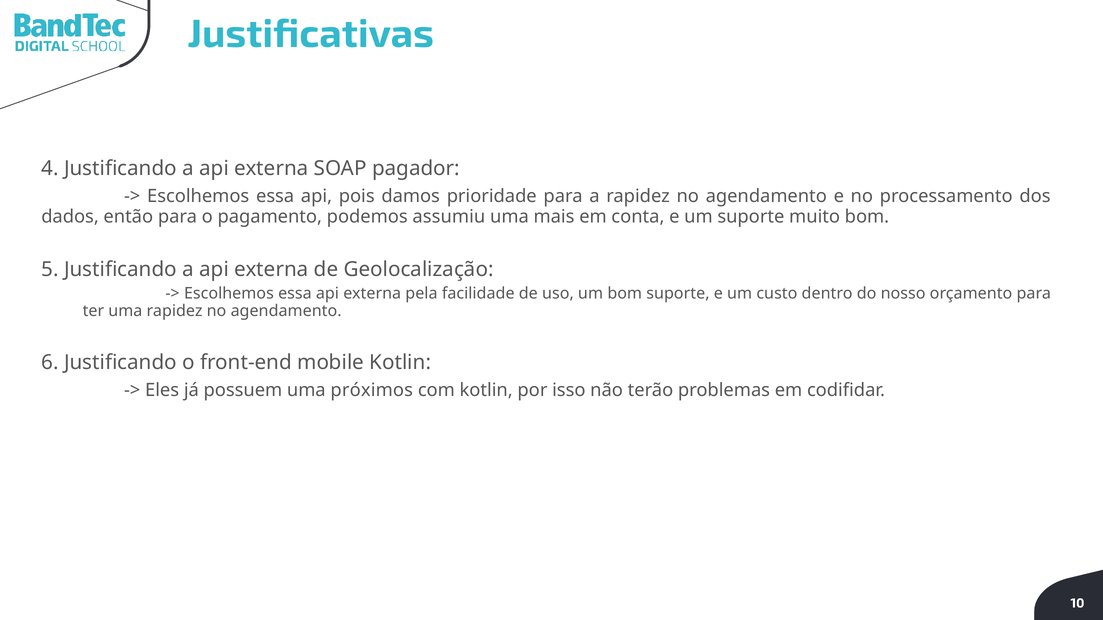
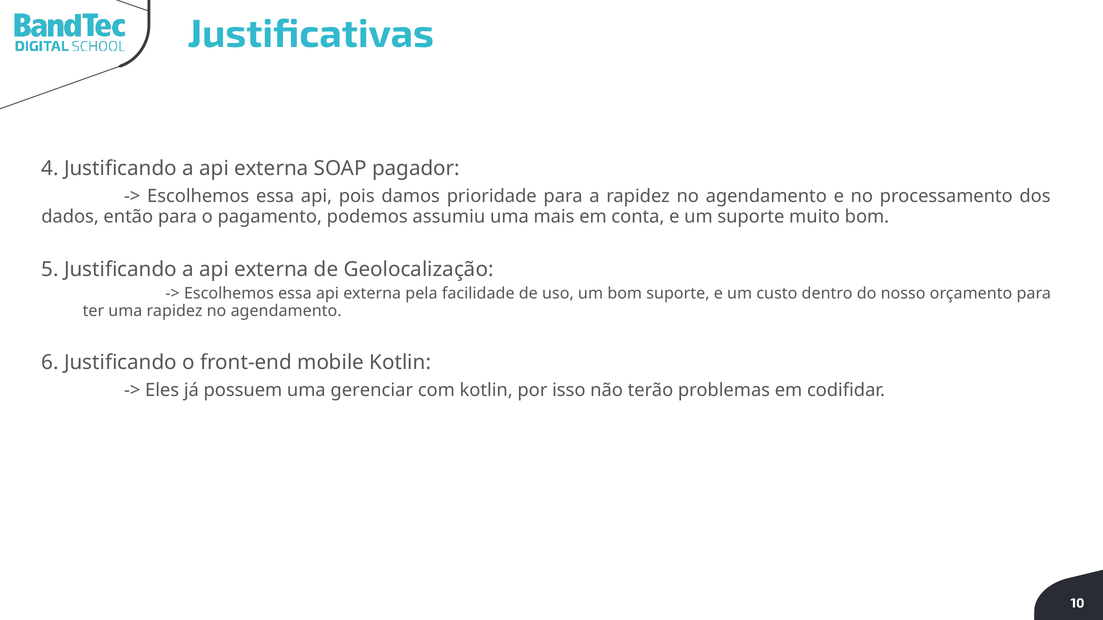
próximos: próximos -> gerenciar
